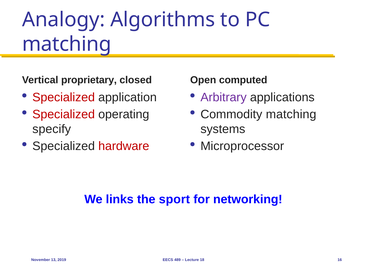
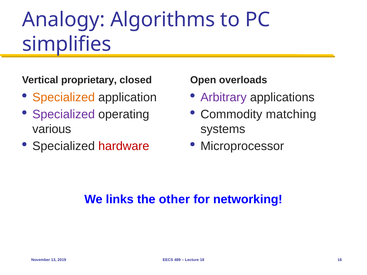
matching at (67, 44): matching -> simplifies
computed: computed -> overloads
Specialized at (64, 97) colour: red -> orange
Specialized at (64, 114) colour: red -> purple
specify: specify -> various
sport: sport -> other
